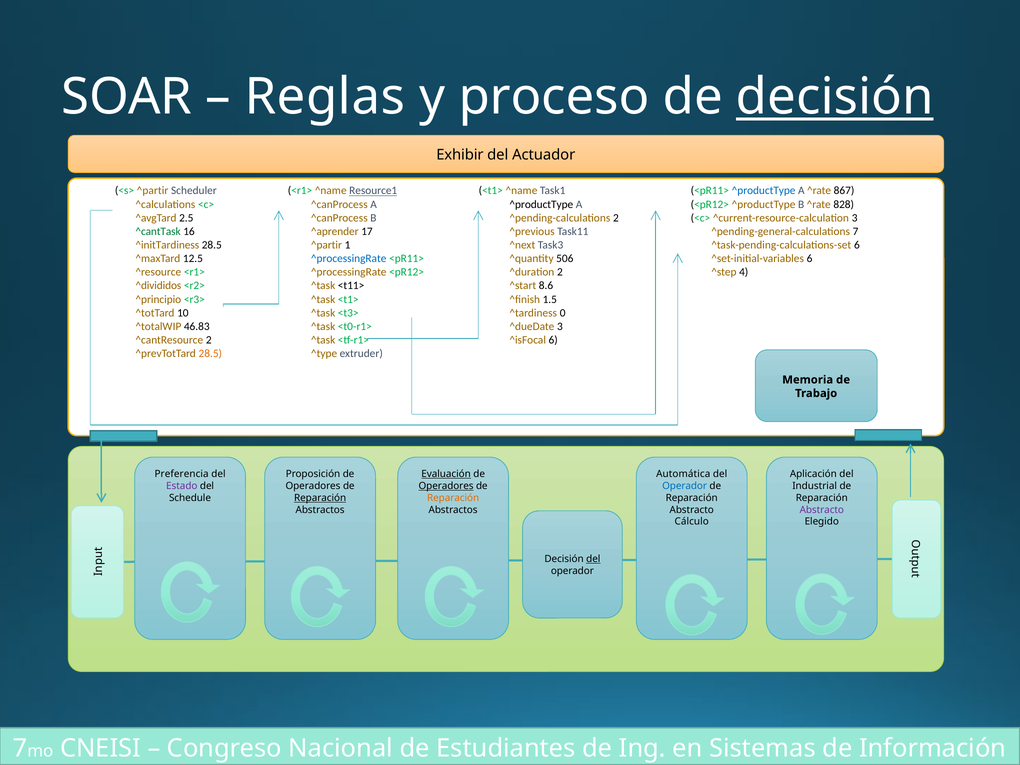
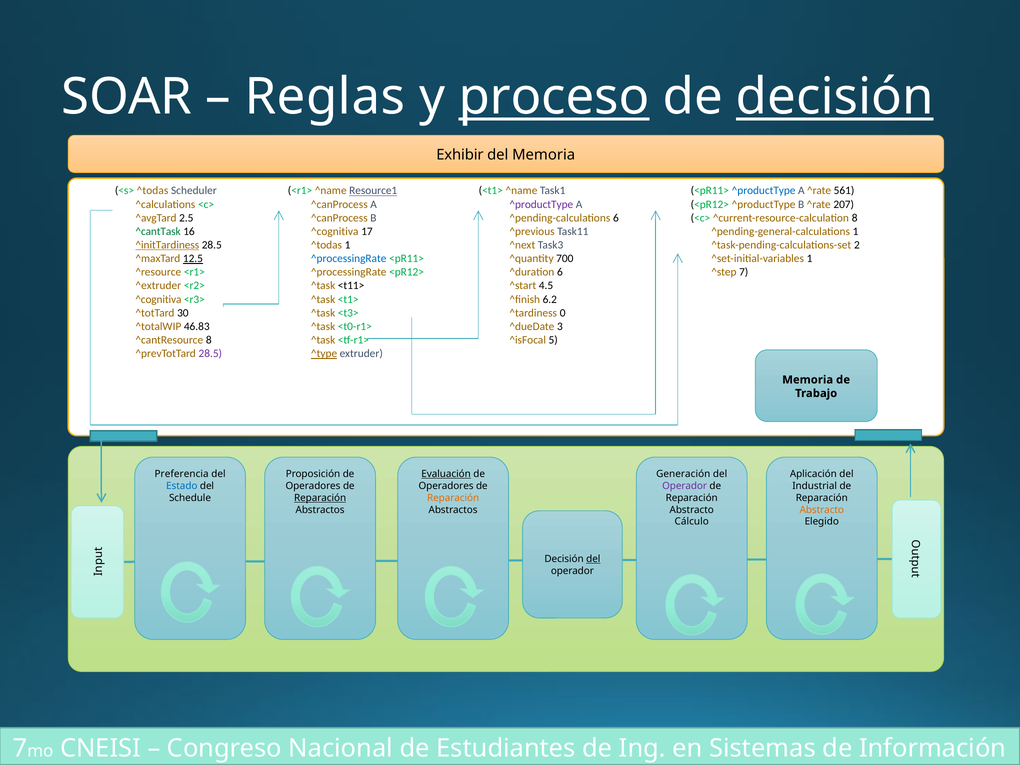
proceso underline: none -> present
del Actuador: Actuador -> Memoria
<s> ^partir: ^partir -> ^todas
867: 867 -> 561
^productType at (541, 204) colour: black -> purple
828: 828 -> 207
^pending-calculations 2: 2 -> 6
^current-resource-calculation 3: 3 -> 8
^aprender at (335, 231): ^aprender -> ^cognitiva
^pending-general-calculations 7: 7 -> 1
^initTardiness underline: none -> present
^partir at (326, 245): ^partir -> ^todas
^task-pending-calculations-set 6: 6 -> 2
12.5 underline: none -> present
506: 506 -> 700
^set-initial-variables 6: 6 -> 1
^duration 2: 2 -> 6
^step 4: 4 -> 7
^divididos: ^divididos -> ^extruder
8.6: 8.6 -> 4.5
^principio at (158, 299): ^principio -> ^cognitiva
1.5: 1.5 -> 6.2
10: 10 -> 30
^cantResource 2: 2 -> 8
^isFocal 6: 6 -> 5
28.5 at (210, 354) colour: orange -> purple
^type underline: none -> present
Automática: Automática -> Generación
Estado colour: purple -> blue
Operadores at (446, 486) underline: present -> none
Operador at (685, 486) colour: blue -> purple
Abstracto at (822, 510) colour: purple -> orange
